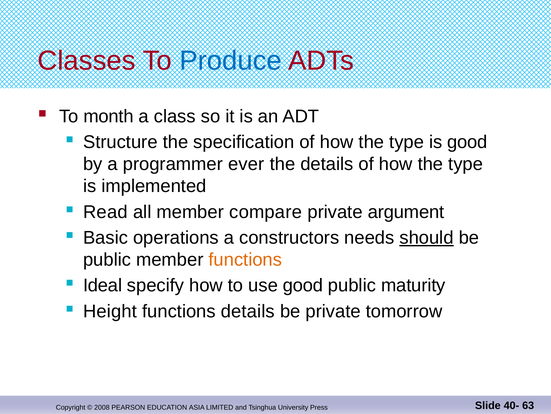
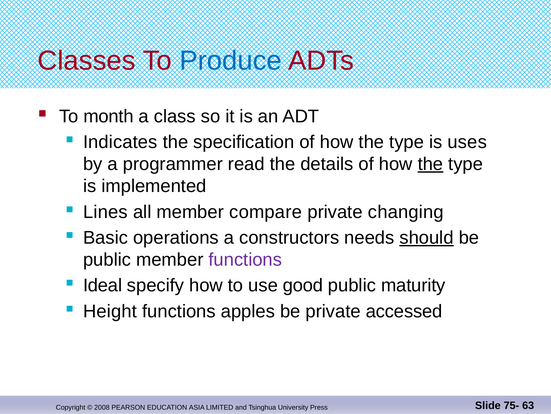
Structure: Structure -> Indicates
is good: good -> uses
ever: ever -> read
the at (430, 164) underline: none -> present
Read: Read -> Lines
argument: argument -> changing
functions at (245, 259) colour: orange -> purple
functions details: details -> apples
tomorrow: tomorrow -> accessed
40-: 40- -> 75-
